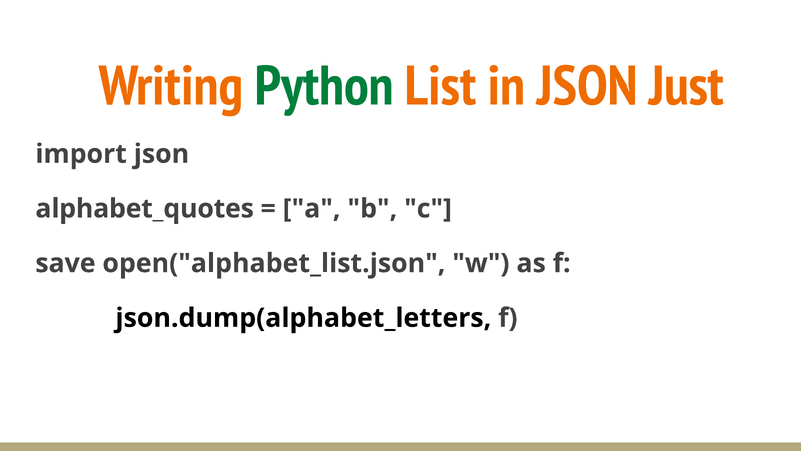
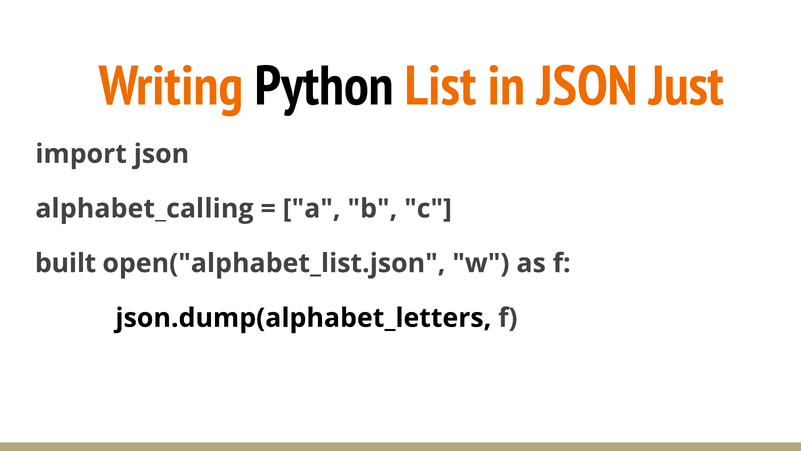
Python colour: green -> black
alphabet_quotes: alphabet_quotes -> alphabet_calling
save: save -> built
